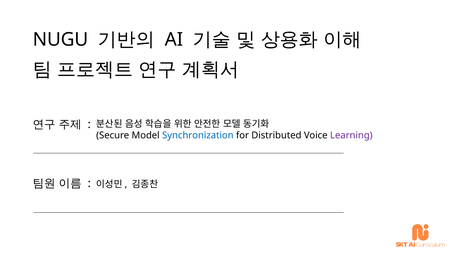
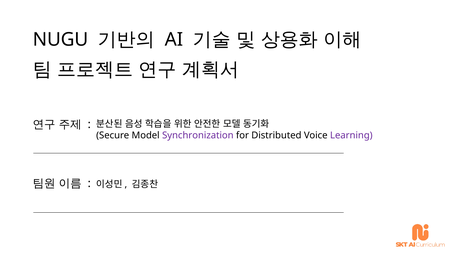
Synchronization colour: blue -> purple
